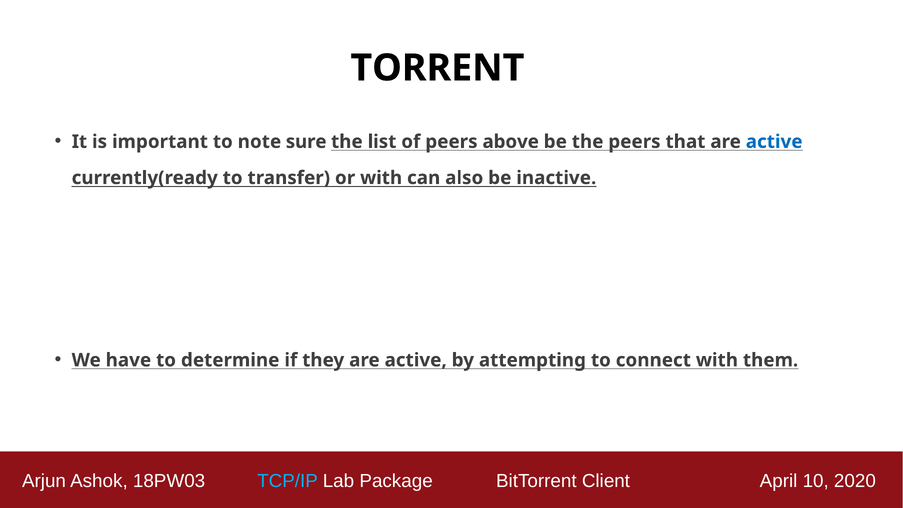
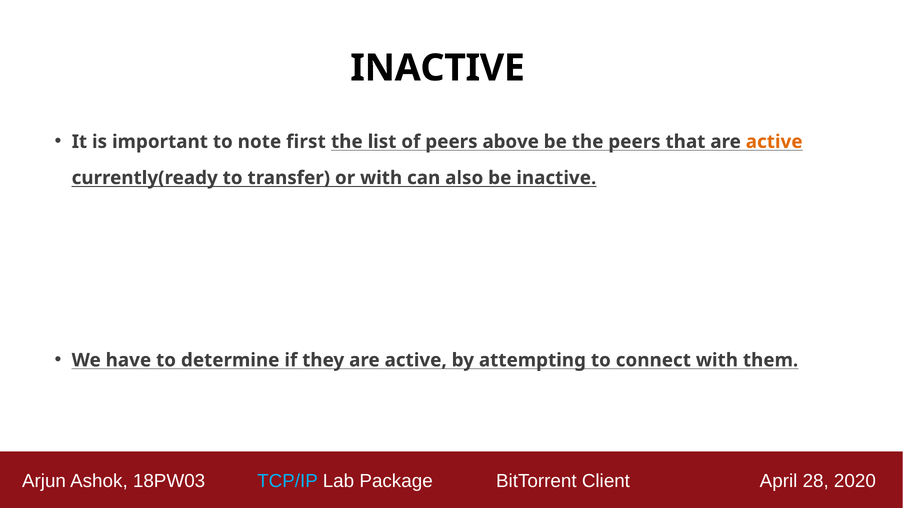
TORRENT at (437, 68): TORRENT -> INACTIVE
sure: sure -> first
active at (774, 142) colour: blue -> orange
10: 10 -> 28
